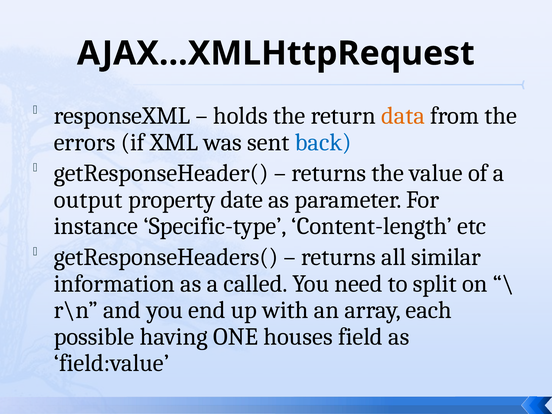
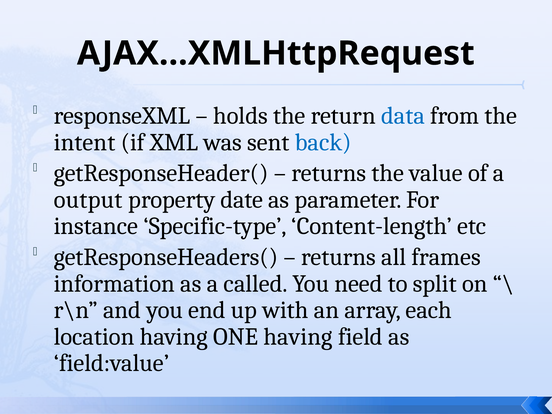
data colour: orange -> blue
errors: errors -> intent
similar: similar -> frames
possible: possible -> location
ONE houses: houses -> having
